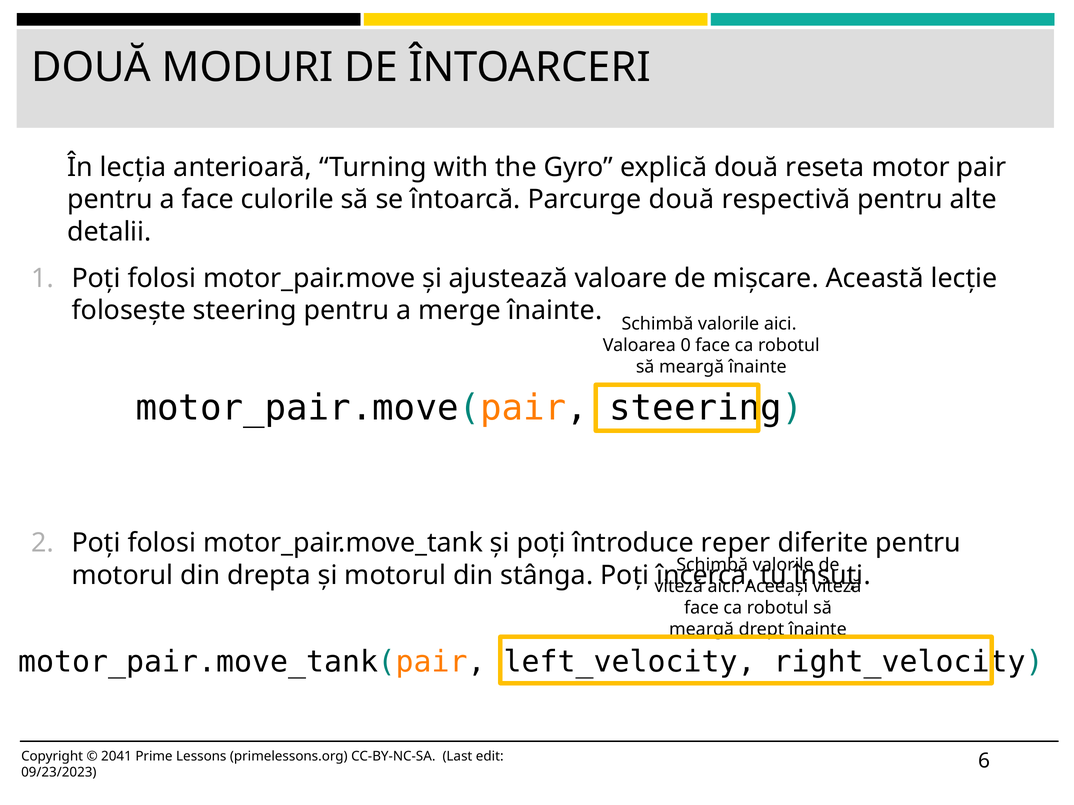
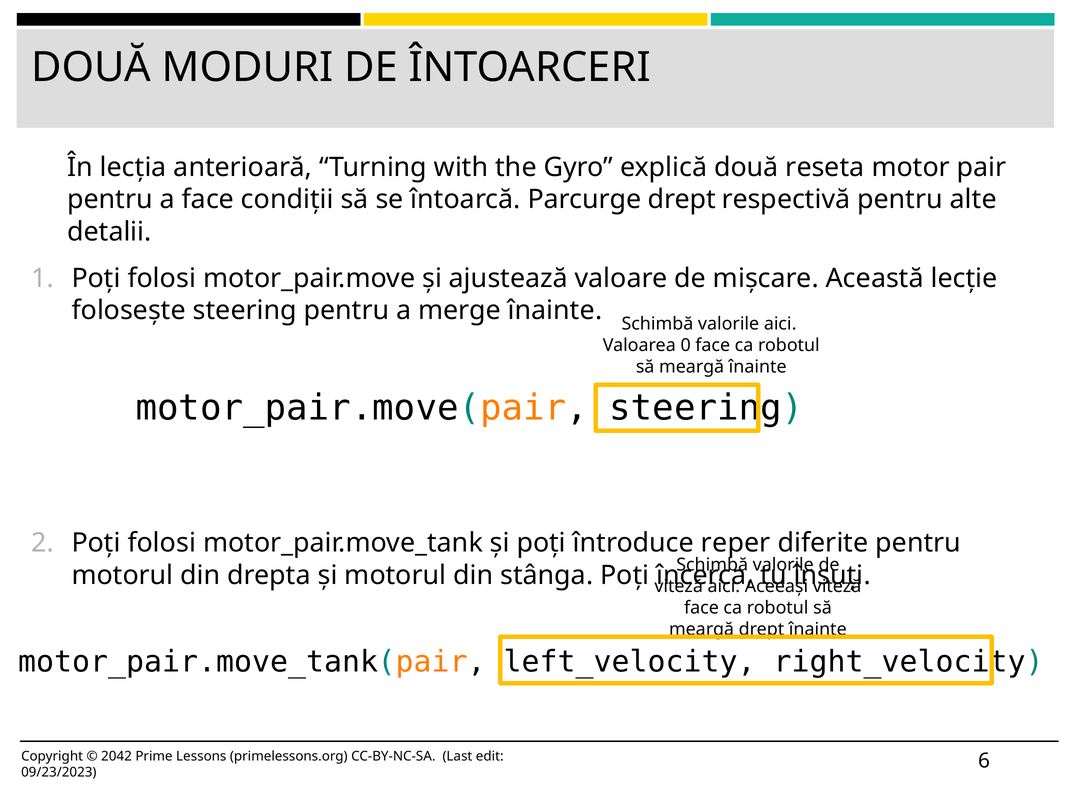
culorile: culorile -> condiții
Parcurge două: două -> drept
2041: 2041 -> 2042
